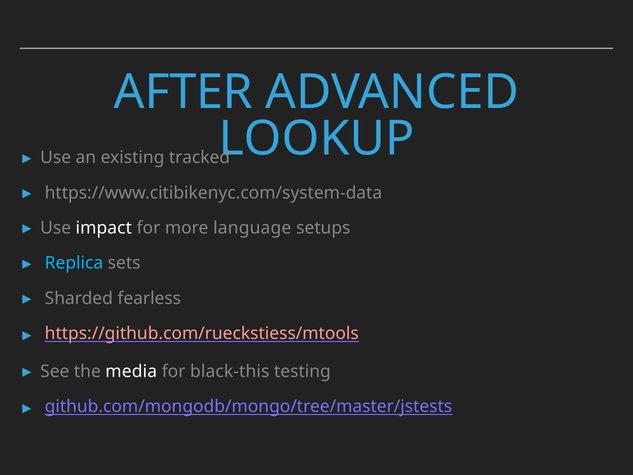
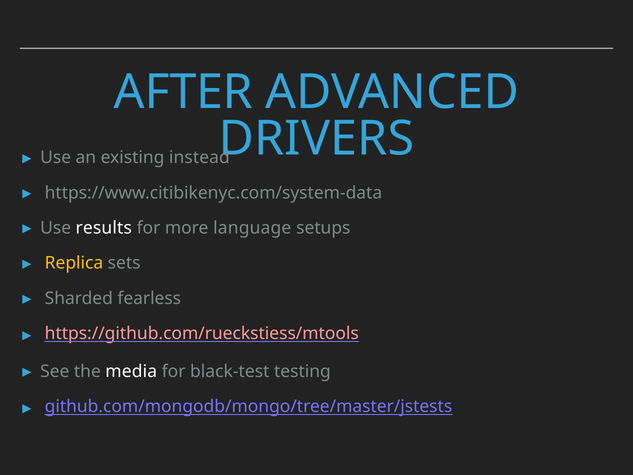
LOOKUP: LOOKUP -> DRIVERS
tracked: tracked -> instead
impact: impact -> results
Replica colour: light blue -> yellow
black-this: black-this -> black-test
